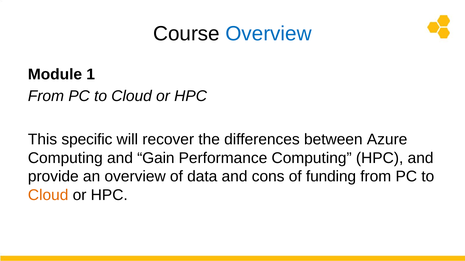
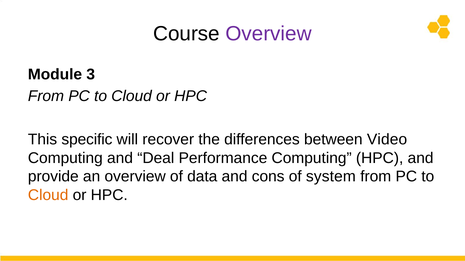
Overview at (269, 34) colour: blue -> purple
1: 1 -> 3
Azure: Azure -> Video
Gain: Gain -> Deal
funding: funding -> system
